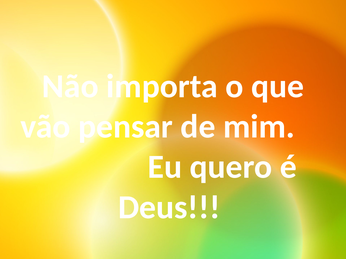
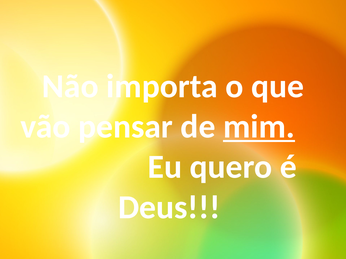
mim underline: none -> present
